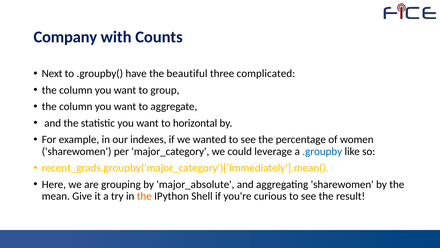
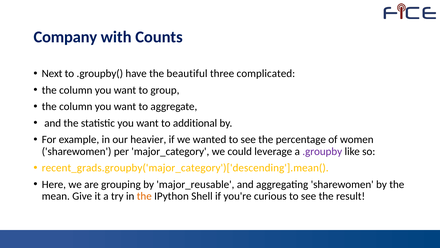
horizontal: horizontal -> additional
indexes: indexes -> heavier
.groupby colour: blue -> purple
recent_grads.groupby('major_category')['immediately'].mean(: recent_grads.groupby('major_category')['immediately'].mean( -> recent_grads.groupby('major_category')['descending'].mean(
major_absolute: major_absolute -> major_reusable
